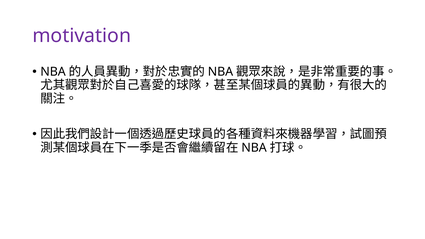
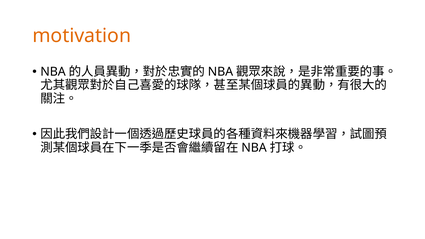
motivation colour: purple -> orange
